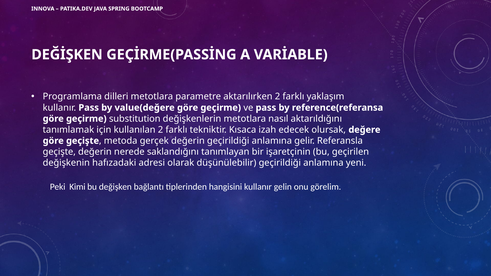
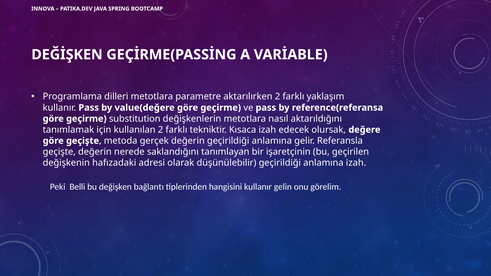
anlamına yeni: yeni -> izah
Kimi: Kimi -> Belli
